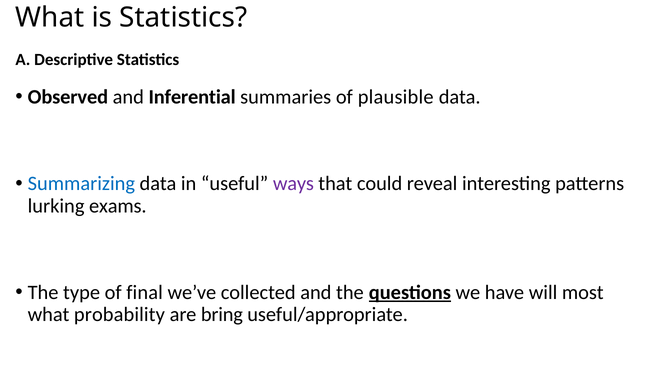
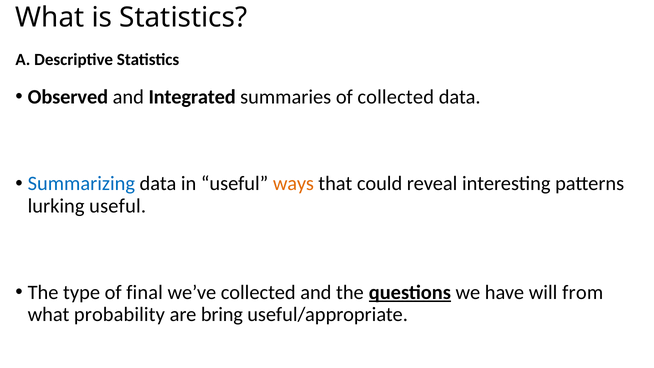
Inferential: Inferential -> Integrated
of plausible: plausible -> collected
ways colour: purple -> orange
lurking exams: exams -> useful
most: most -> from
